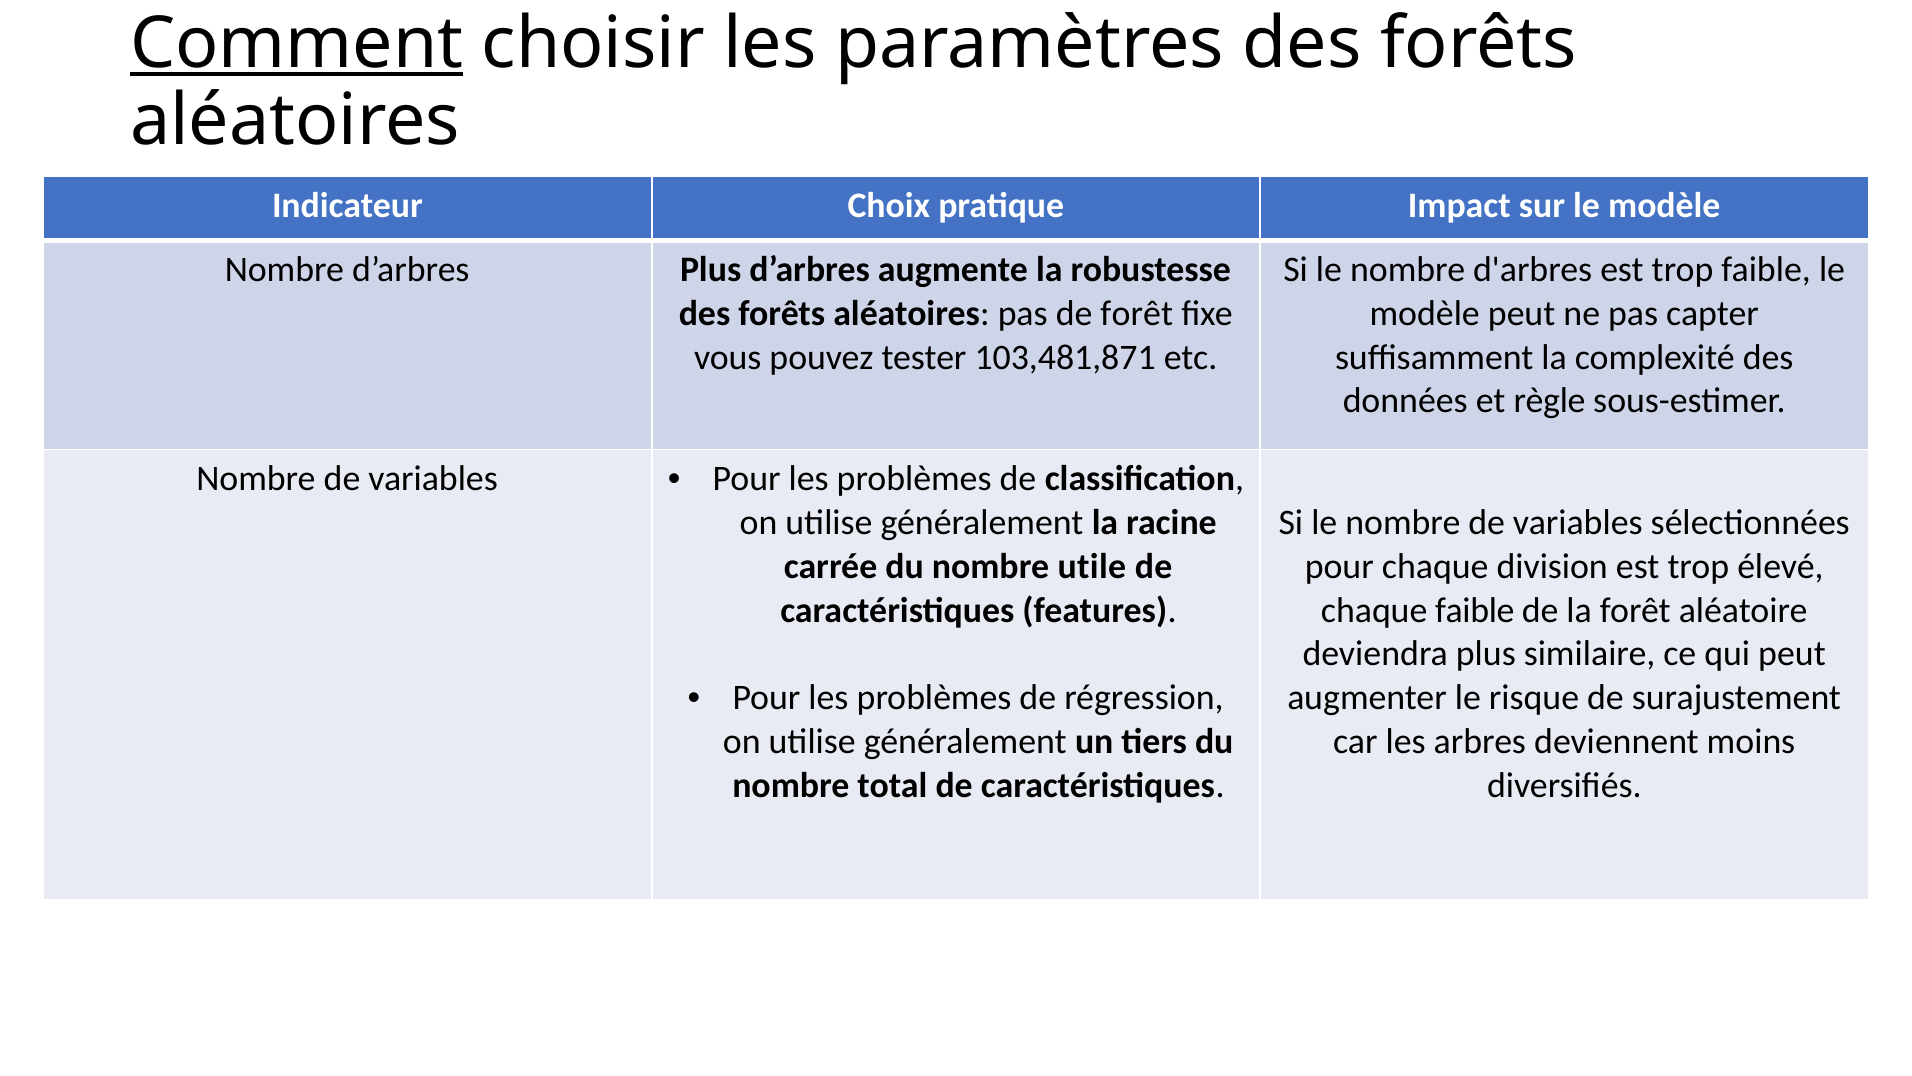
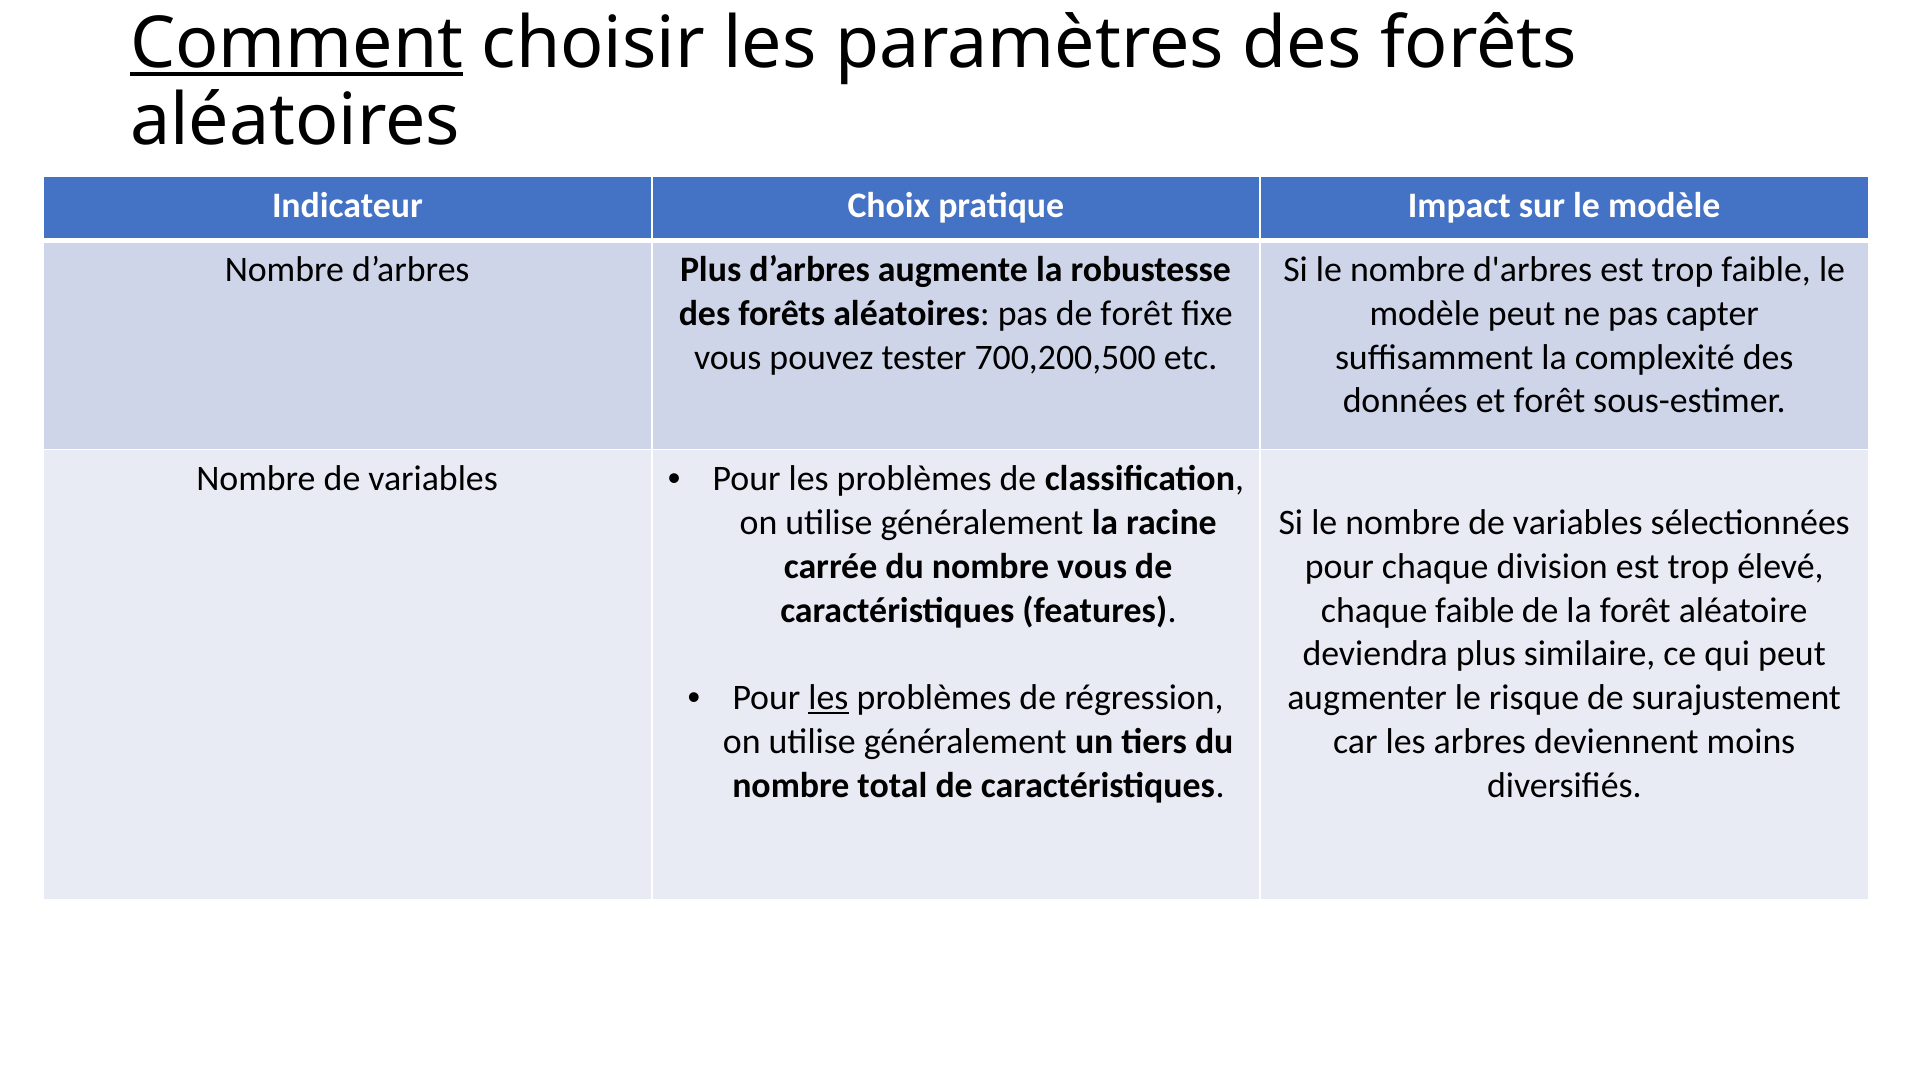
103,481,871: 103,481,871 -> 700,200,500
et règle: règle -> forêt
nombre utile: utile -> vous
les at (828, 697) underline: none -> present
